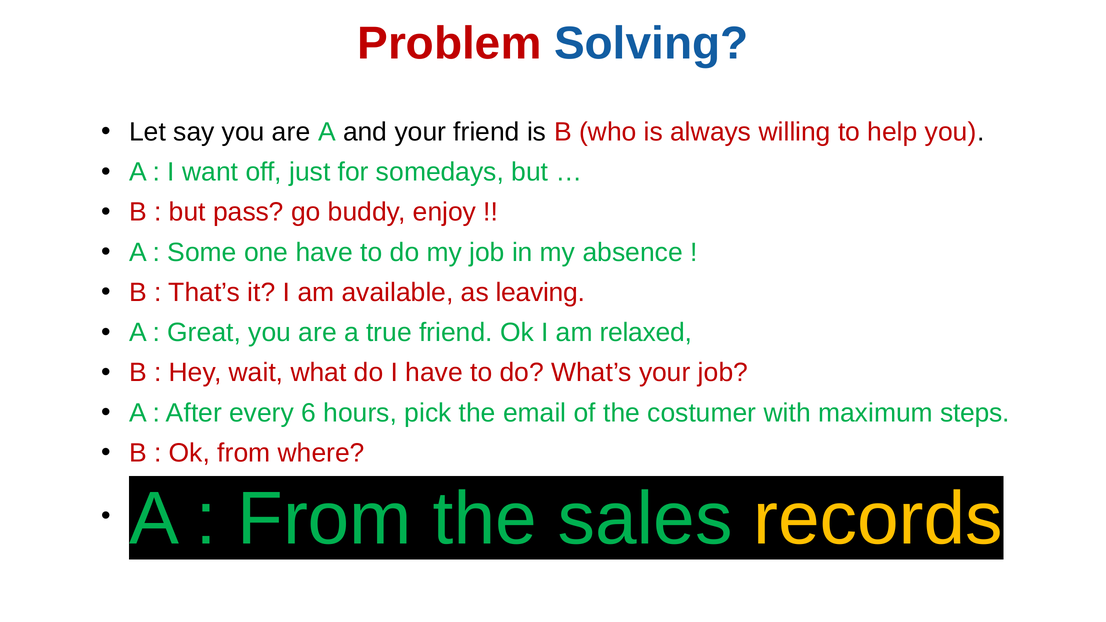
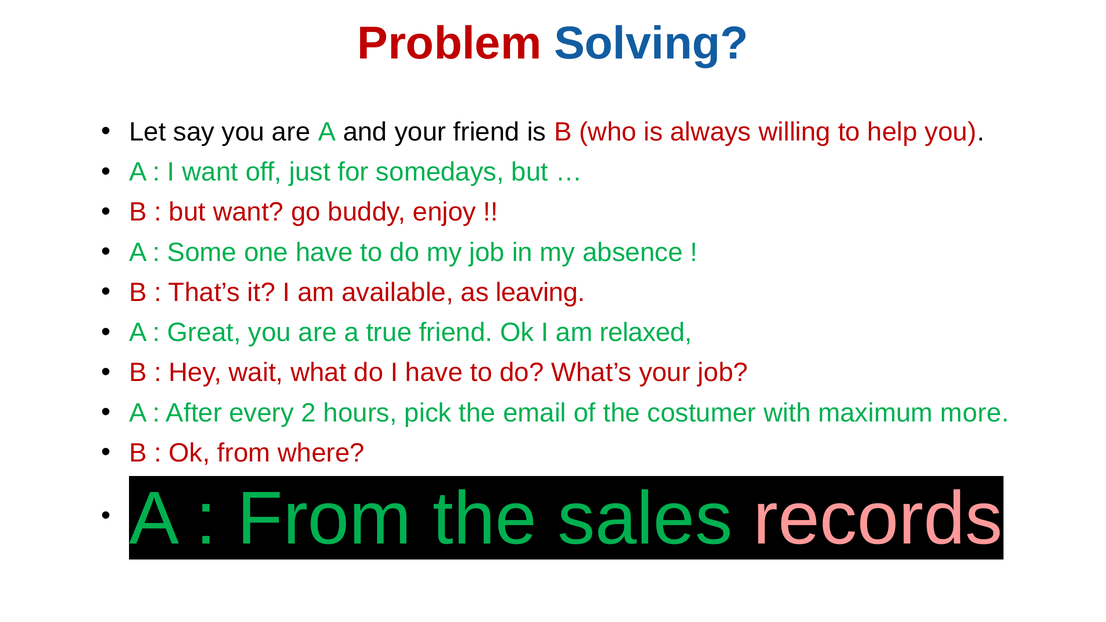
but pass: pass -> want
6: 6 -> 2
steps: steps -> more
records colour: yellow -> pink
